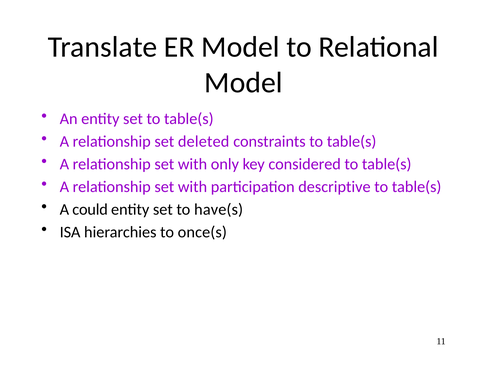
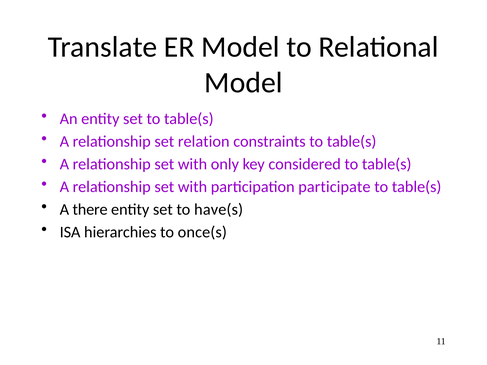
deleted: deleted -> relation
descriptive: descriptive -> participate
could: could -> there
